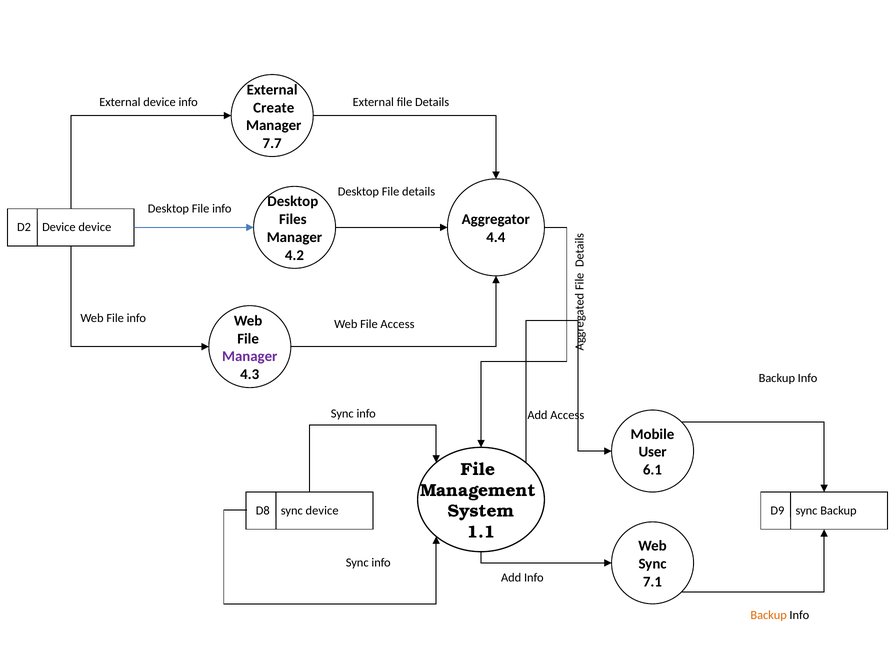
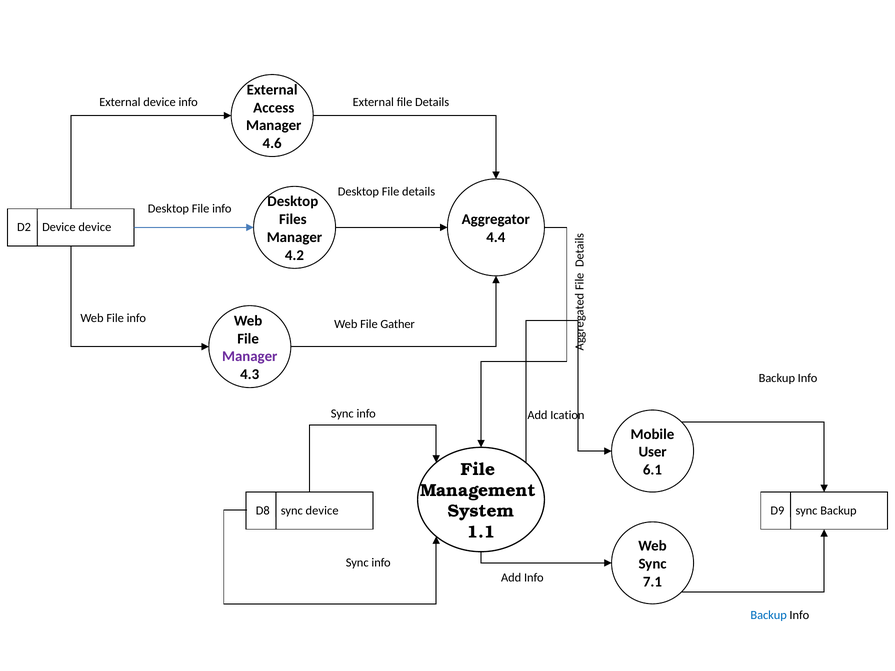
Create: Create -> Access
7.7: 7.7 -> 4.6
File Access: Access -> Gather
Add Access: Access -> Ication
Backup at (769, 615) colour: orange -> blue
